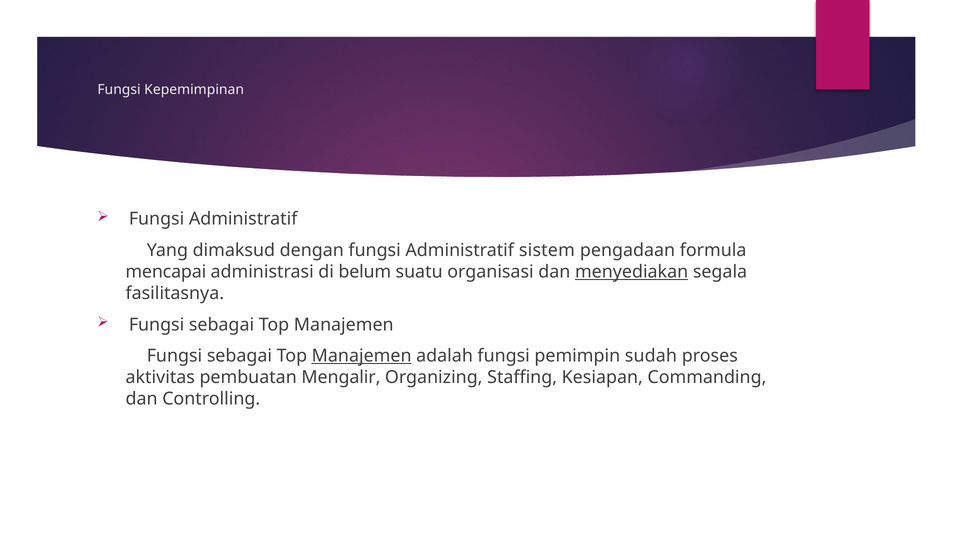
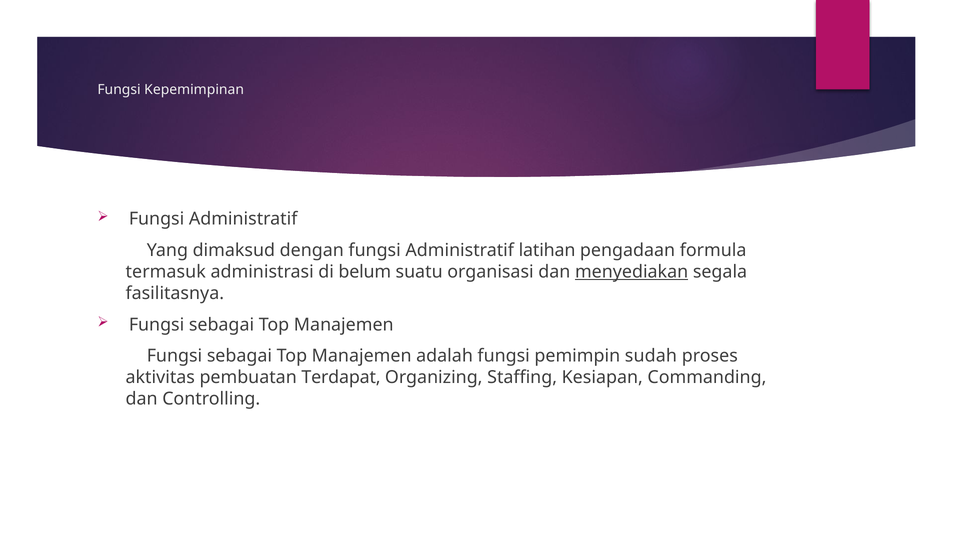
sistem: sistem -> latihan
mencapai: mencapai -> termasuk
Manajemen at (362, 356) underline: present -> none
Mengalir: Mengalir -> Terdapat
